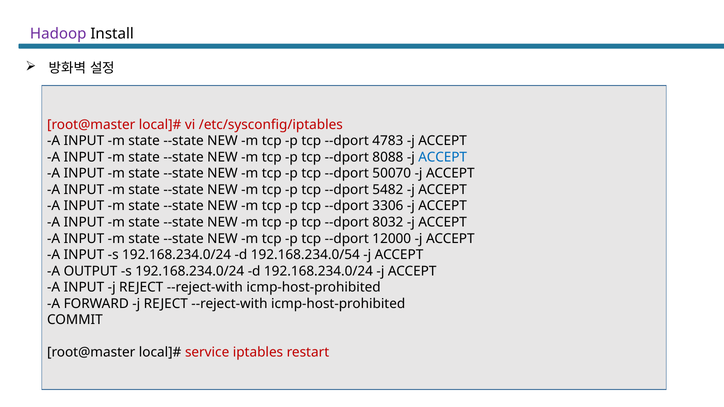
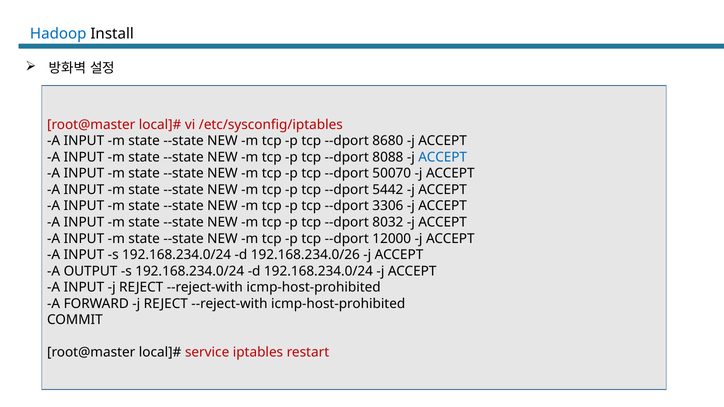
Hadoop colour: purple -> blue
4783: 4783 -> 8680
5482: 5482 -> 5442
192.168.234.0/54: 192.168.234.0/54 -> 192.168.234.0/26
